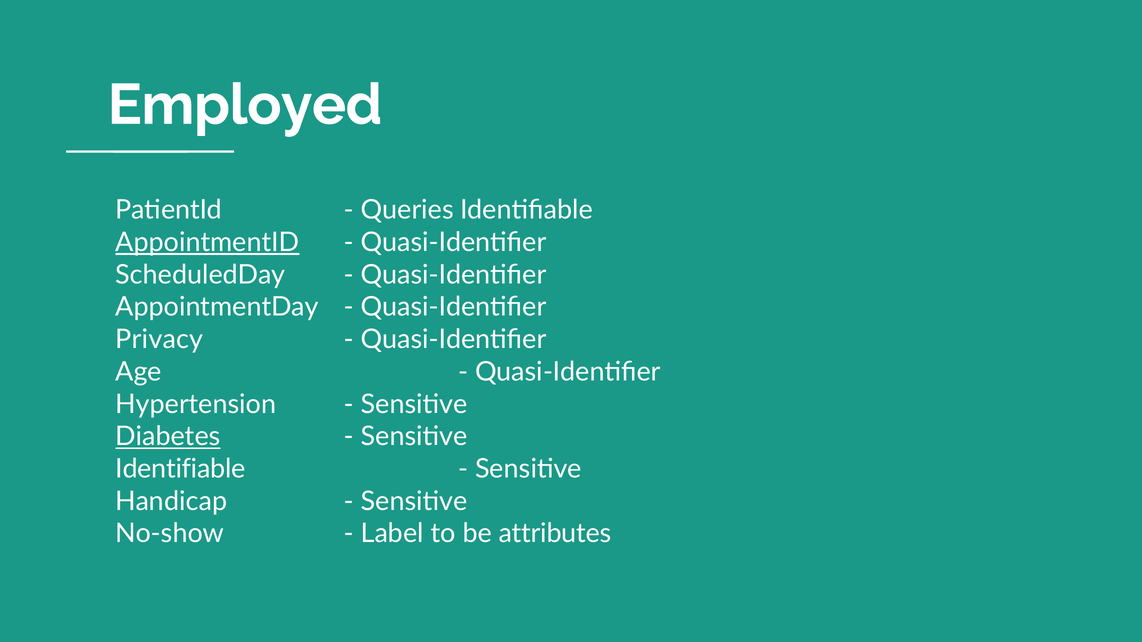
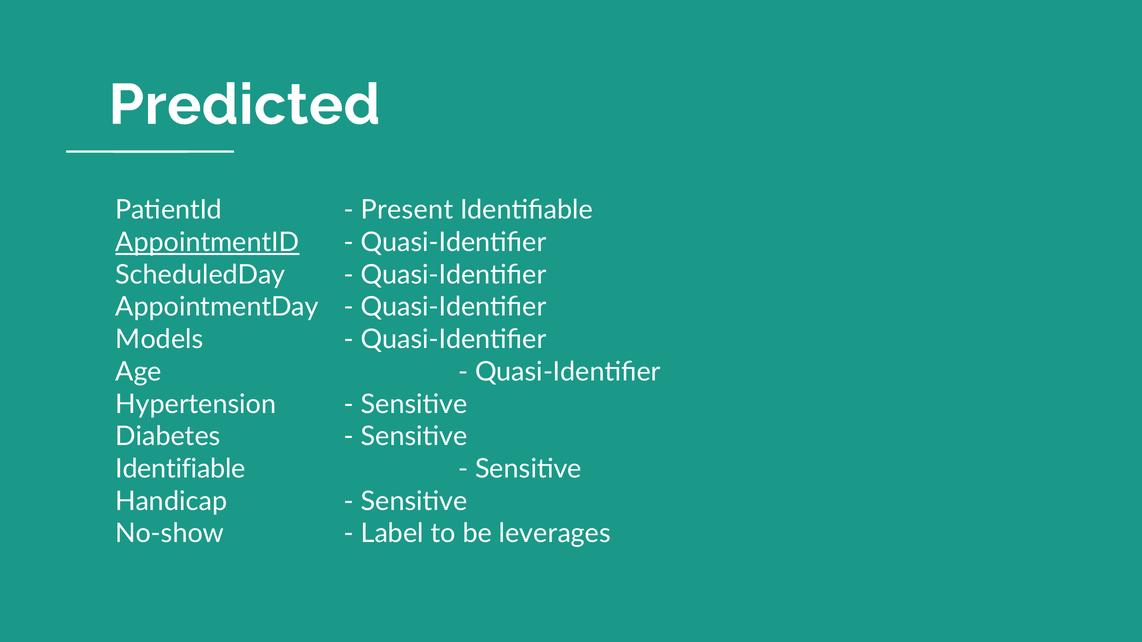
Employed: Employed -> Predicted
Queries: Queries -> Present
Privacy: Privacy -> Models
Diabetes underline: present -> none
attributes: attributes -> leverages
